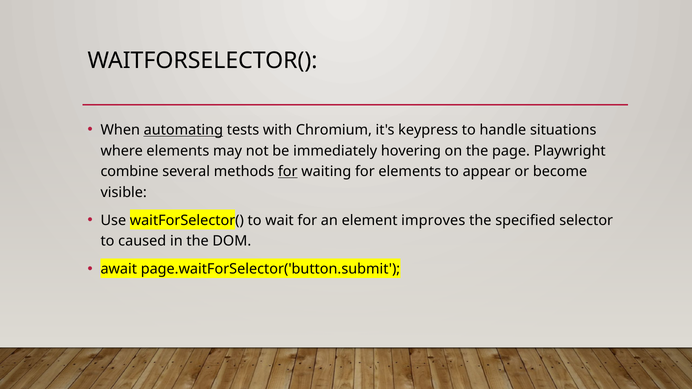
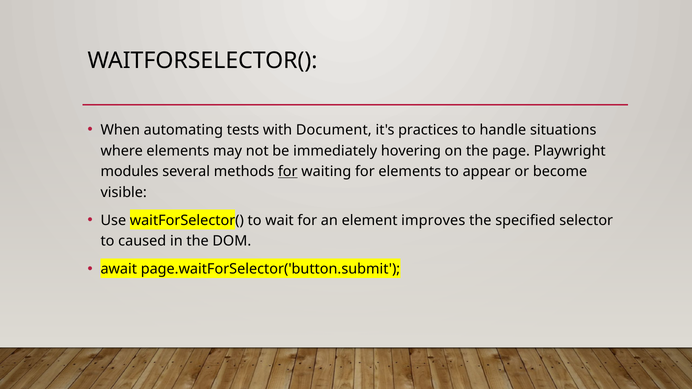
automating underline: present -> none
Chromium: Chromium -> Document
keypress: keypress -> practices
combine: combine -> modules
